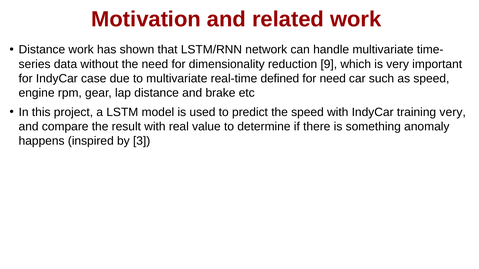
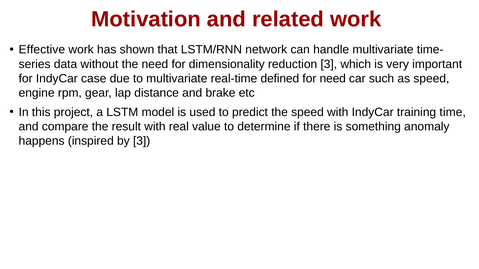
Distance at (42, 50): Distance -> Effective
reduction 9: 9 -> 3
training very: very -> time
